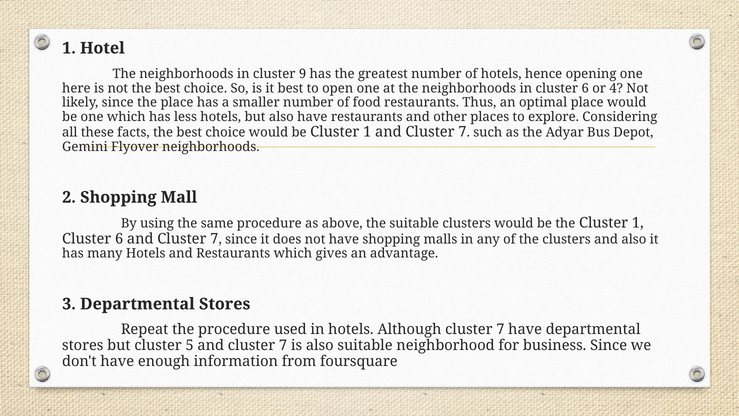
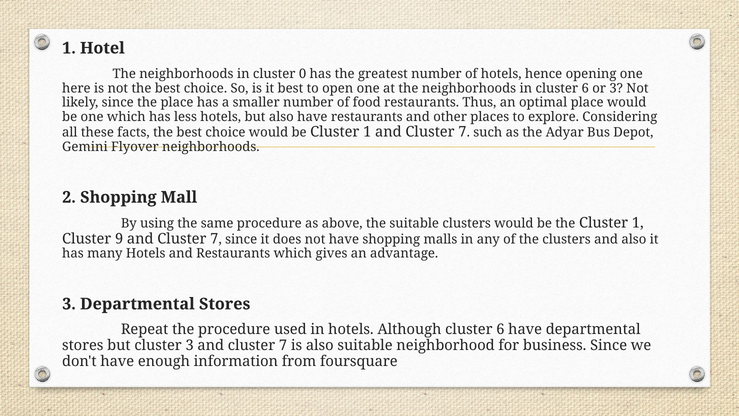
9: 9 -> 0
or 4: 4 -> 3
6 at (119, 238): 6 -> 9
Although cluster 7: 7 -> 6
cluster 5: 5 -> 3
